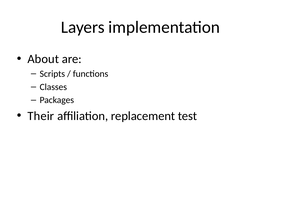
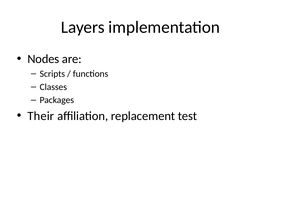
About: About -> Nodes
